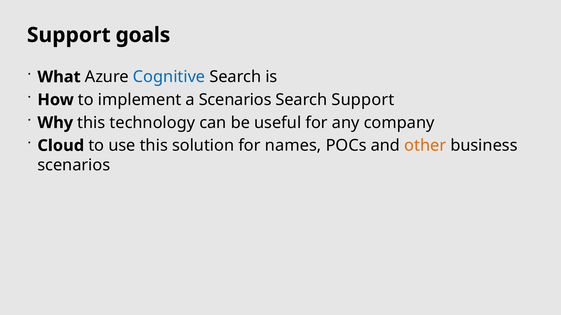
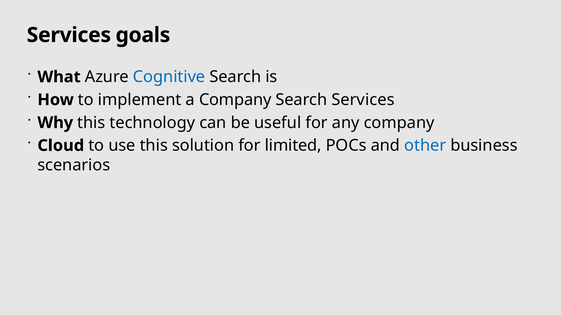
Support at (69, 35): Support -> Services
a Scenarios: Scenarios -> Company
Search Support: Support -> Services
names: names -> limited
other colour: orange -> blue
